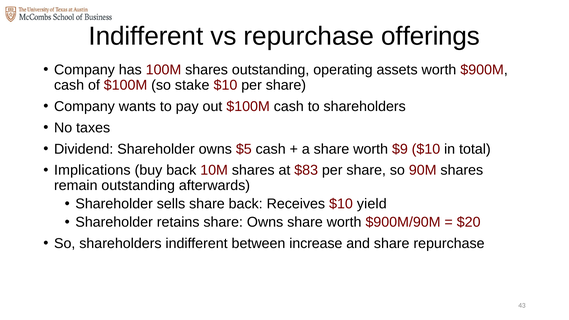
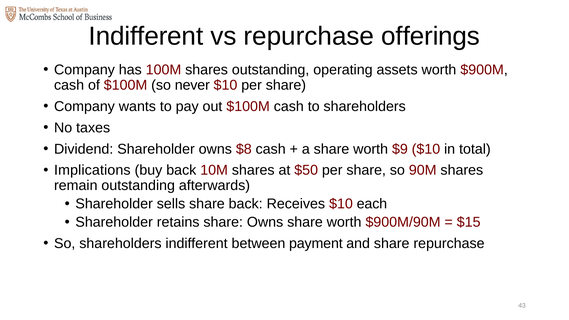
stake: stake -> never
$5: $5 -> $8
$83: $83 -> $50
yield: yield -> each
$20: $20 -> $15
increase: increase -> payment
